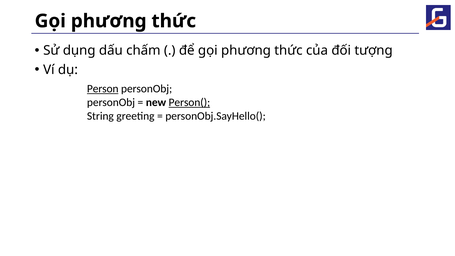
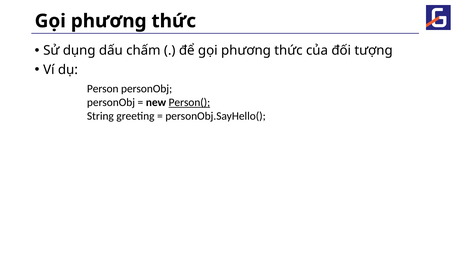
Person underline: present -> none
